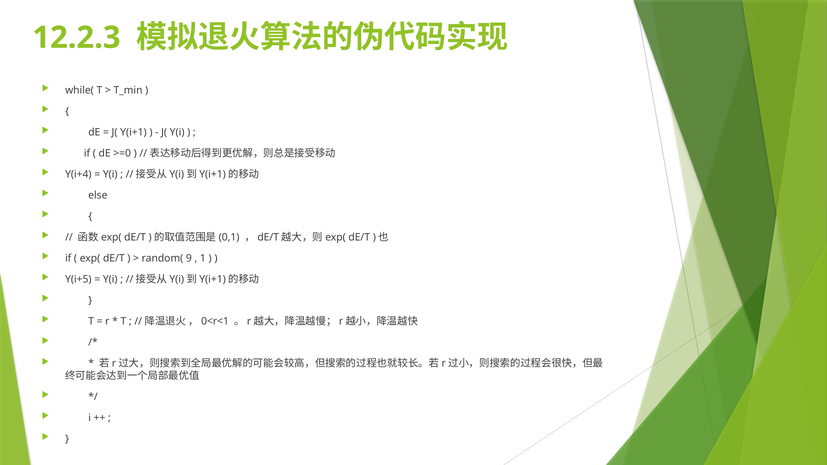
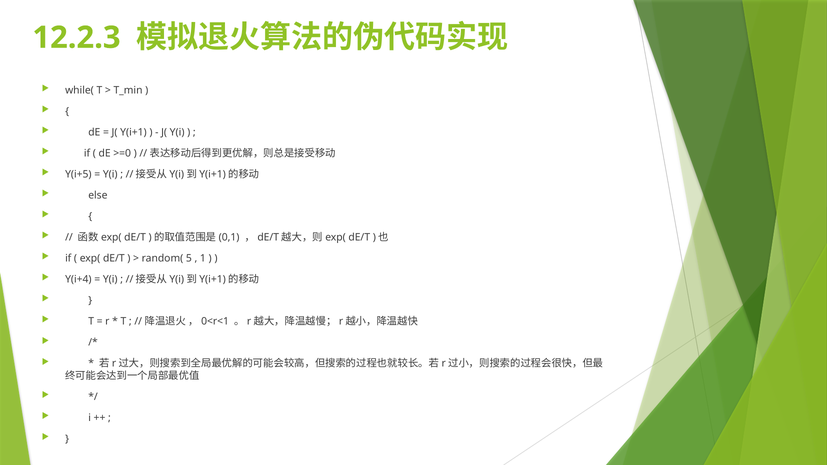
Y(i+4: Y(i+4 -> Y(i+5
9: 9 -> 5
Y(i+5: Y(i+5 -> Y(i+4
